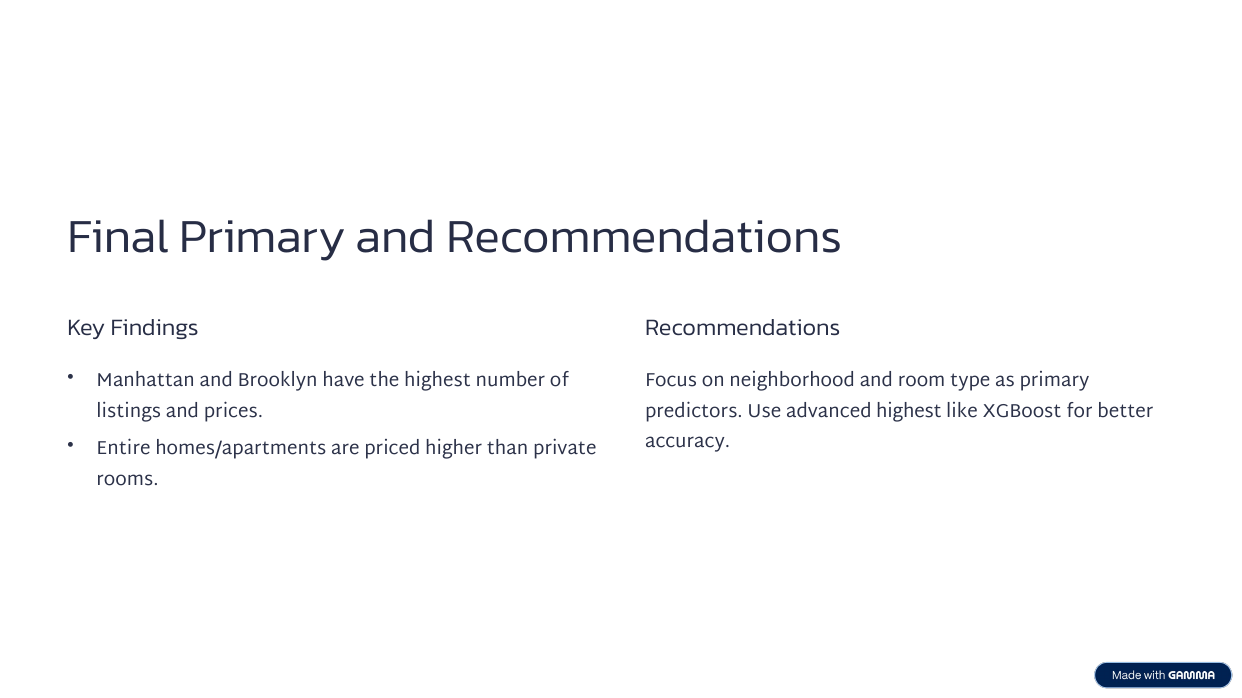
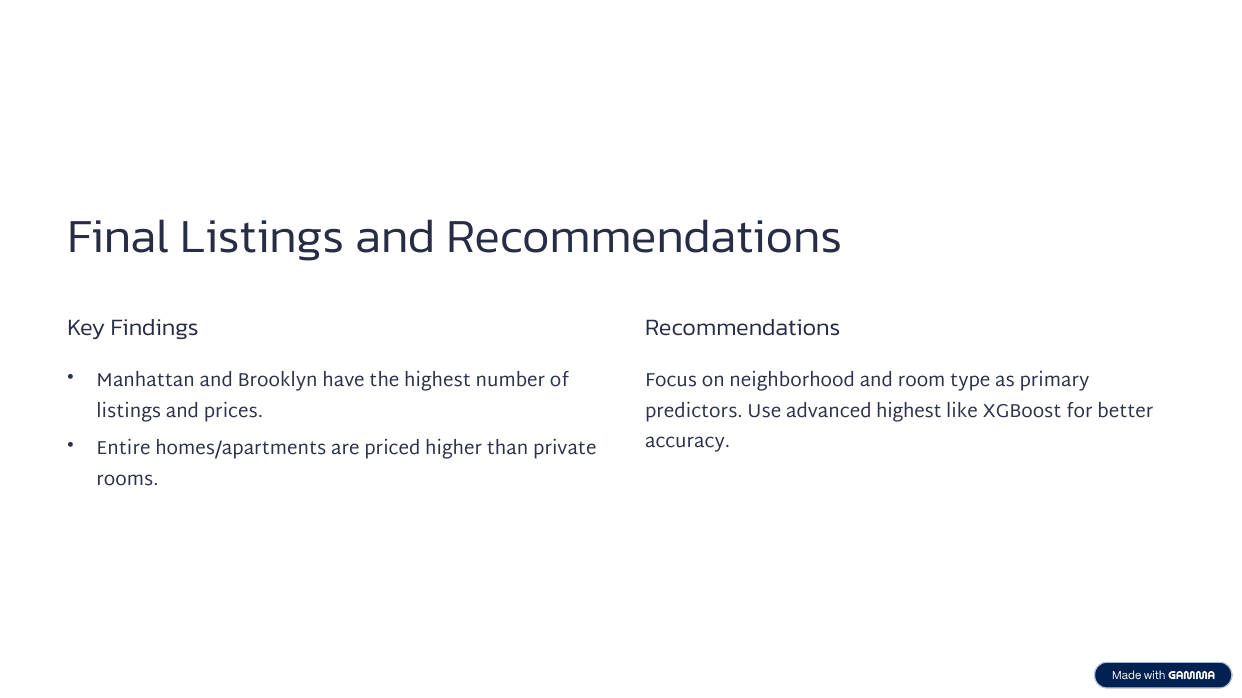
Final Primary: Primary -> Listings
